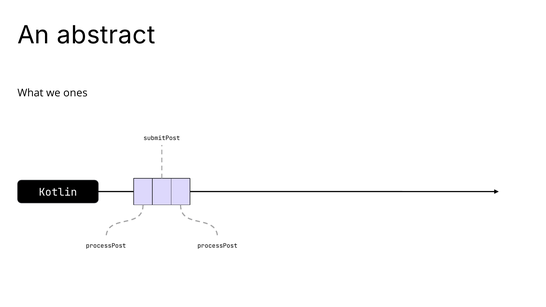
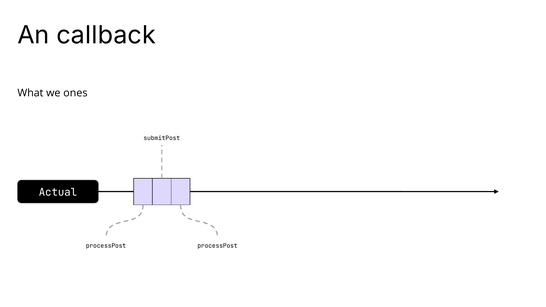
abstract: abstract -> callback
Kotlin: Kotlin -> Actual
